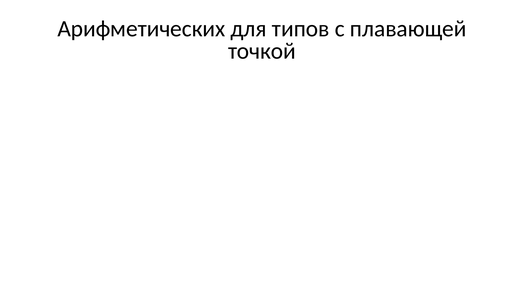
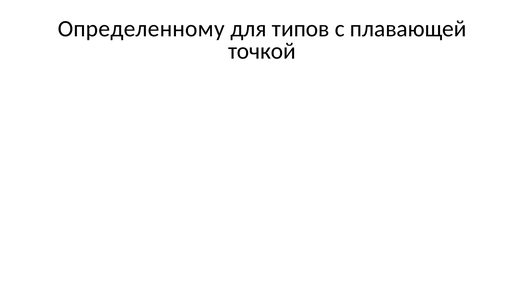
Арифметических: Арифметических -> Определенному
